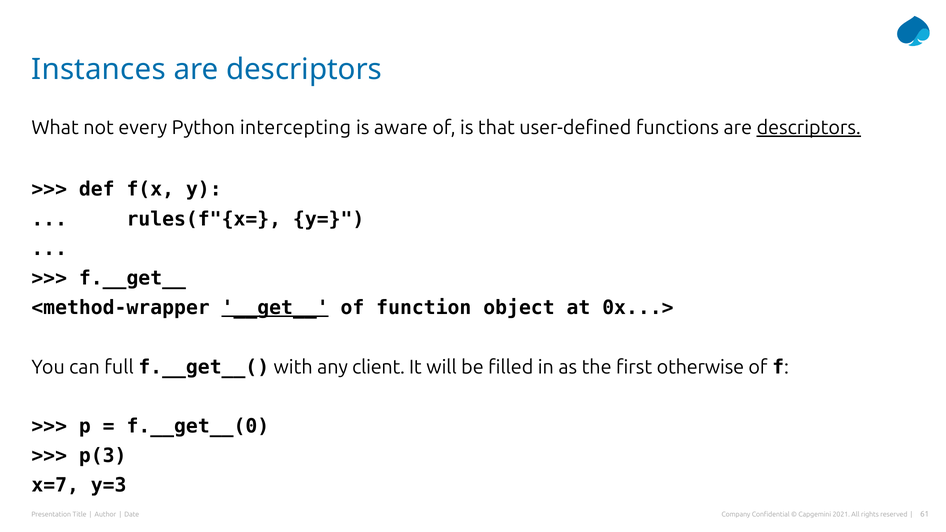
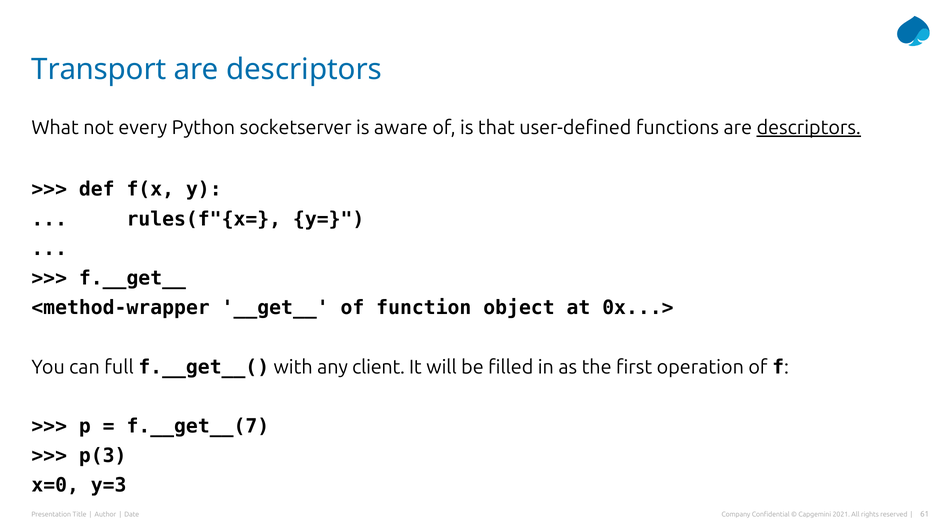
Instances: Instances -> Transport
intercepting: intercepting -> socketserver
__get__ underline: present -> none
otherwise: otherwise -> operation
f.__get__(0: f.__get__(0 -> f.__get__(7
x=7: x=7 -> x=0
